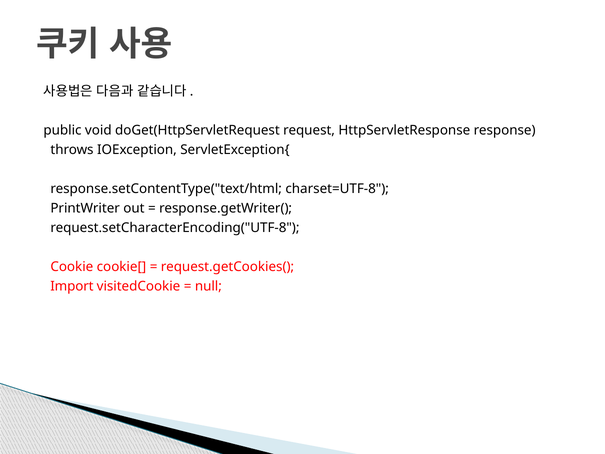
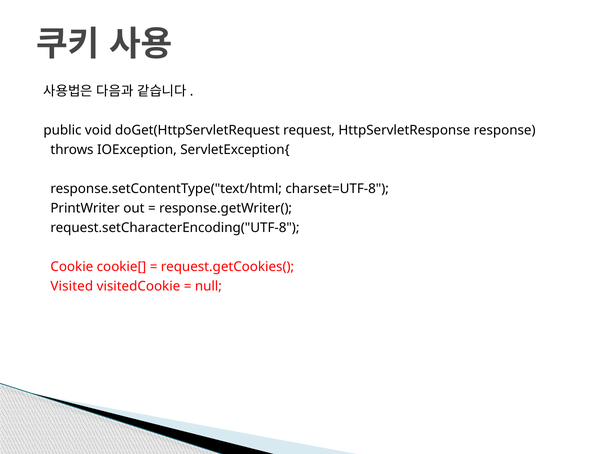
Import: Import -> Visited
